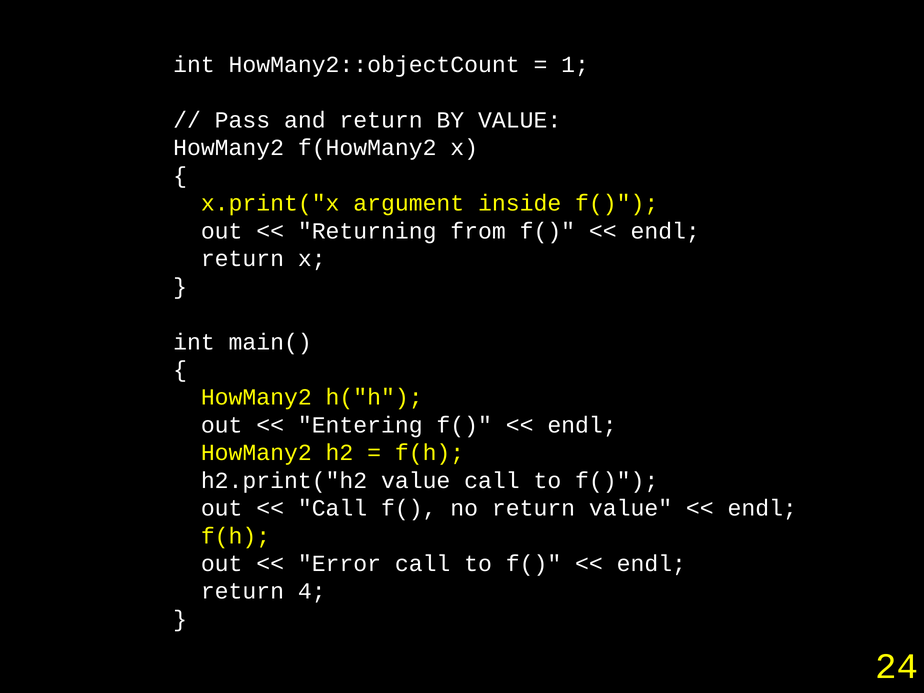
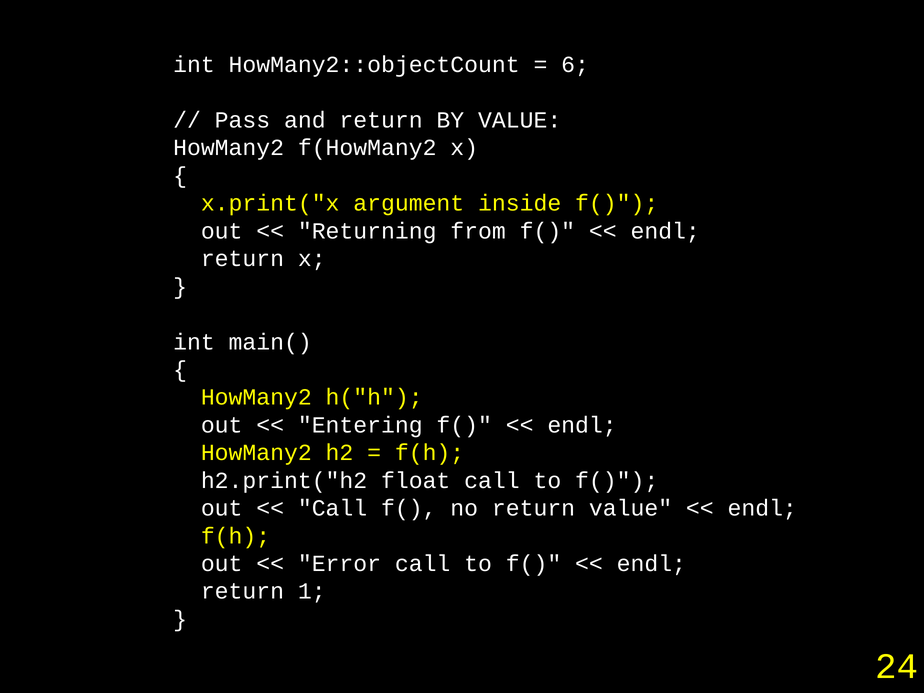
1: 1 -> 6
h2.print("h2 value: value -> float
4: 4 -> 1
